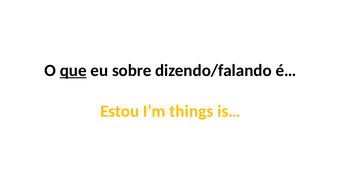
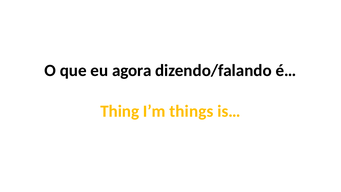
que underline: present -> none
sobre: sobre -> agora
Estou: Estou -> Thing
